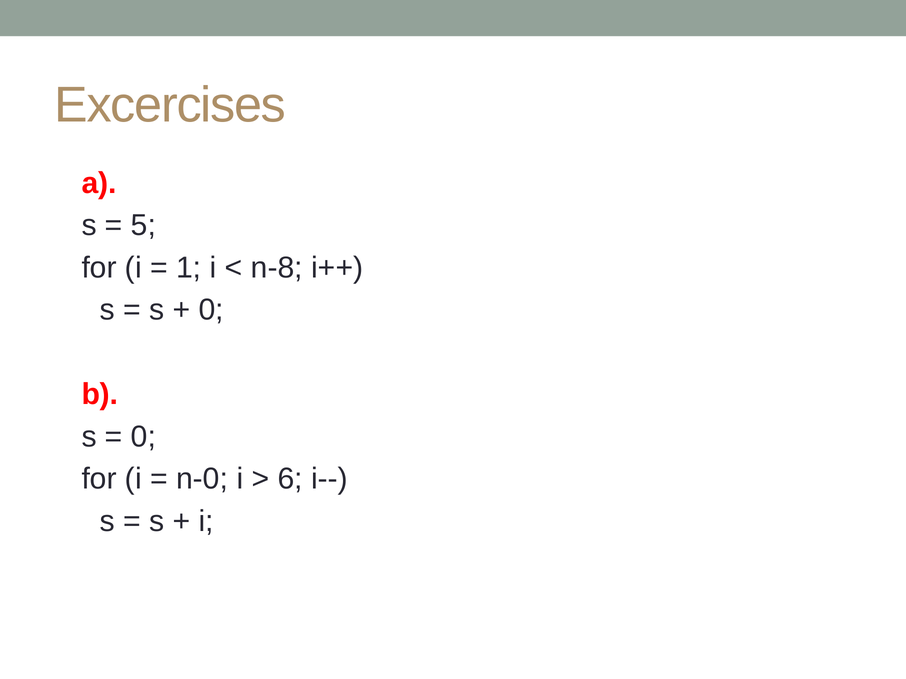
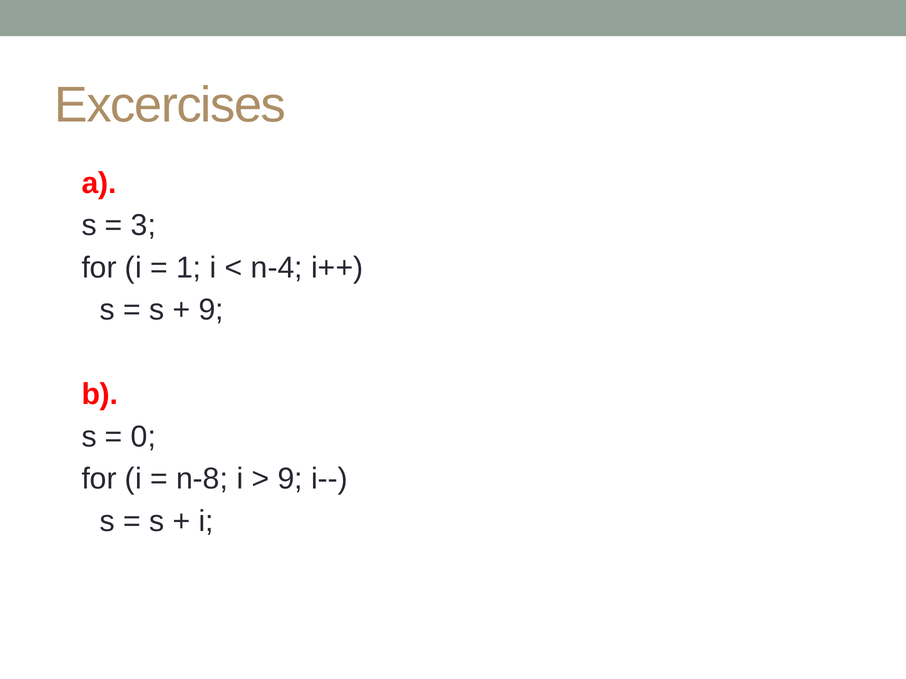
5: 5 -> 3
n-8: n-8 -> n-4
0 at (211, 310): 0 -> 9
n-0: n-0 -> n-8
6 at (290, 479): 6 -> 9
